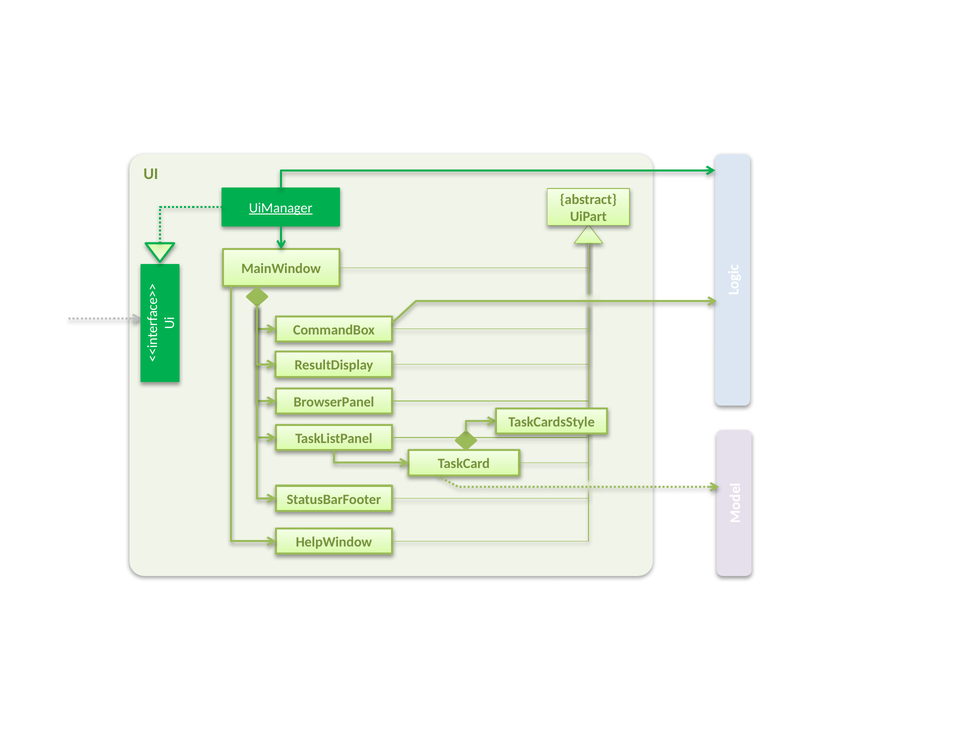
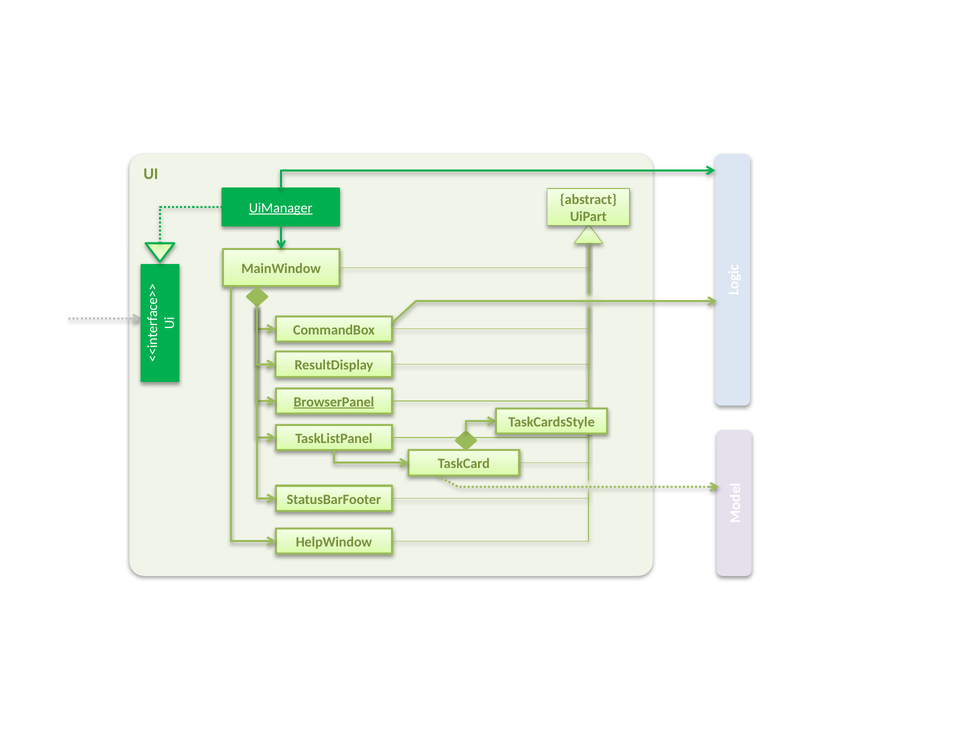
BrowserPanel underline: none -> present
